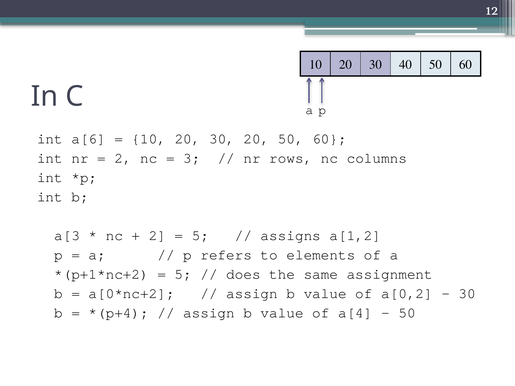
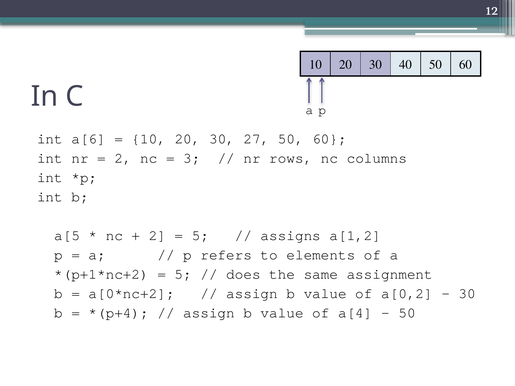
30 20: 20 -> 27
a[3: a[3 -> a[5
